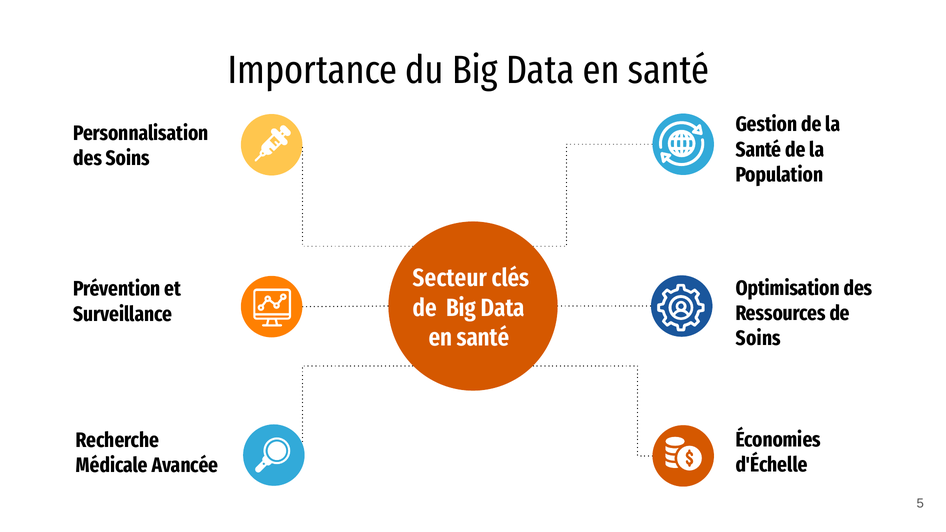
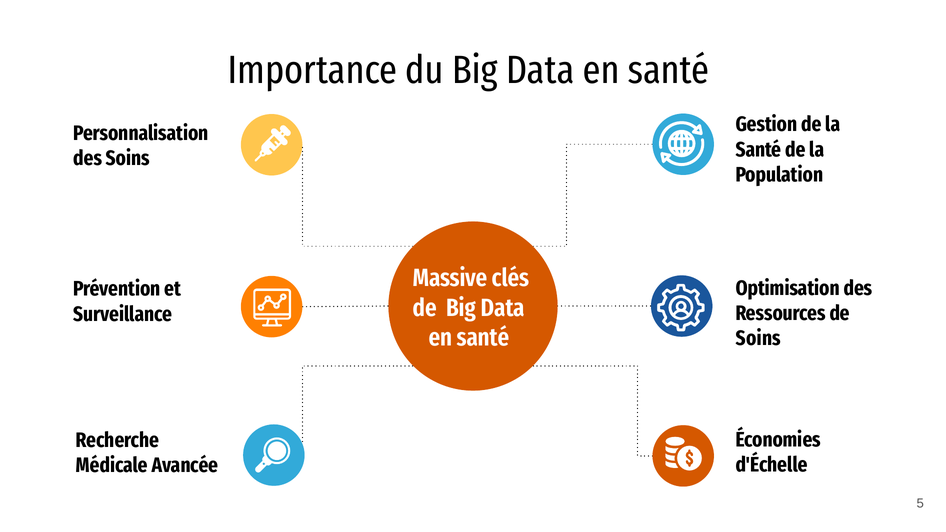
Secteur: Secteur -> Massive
